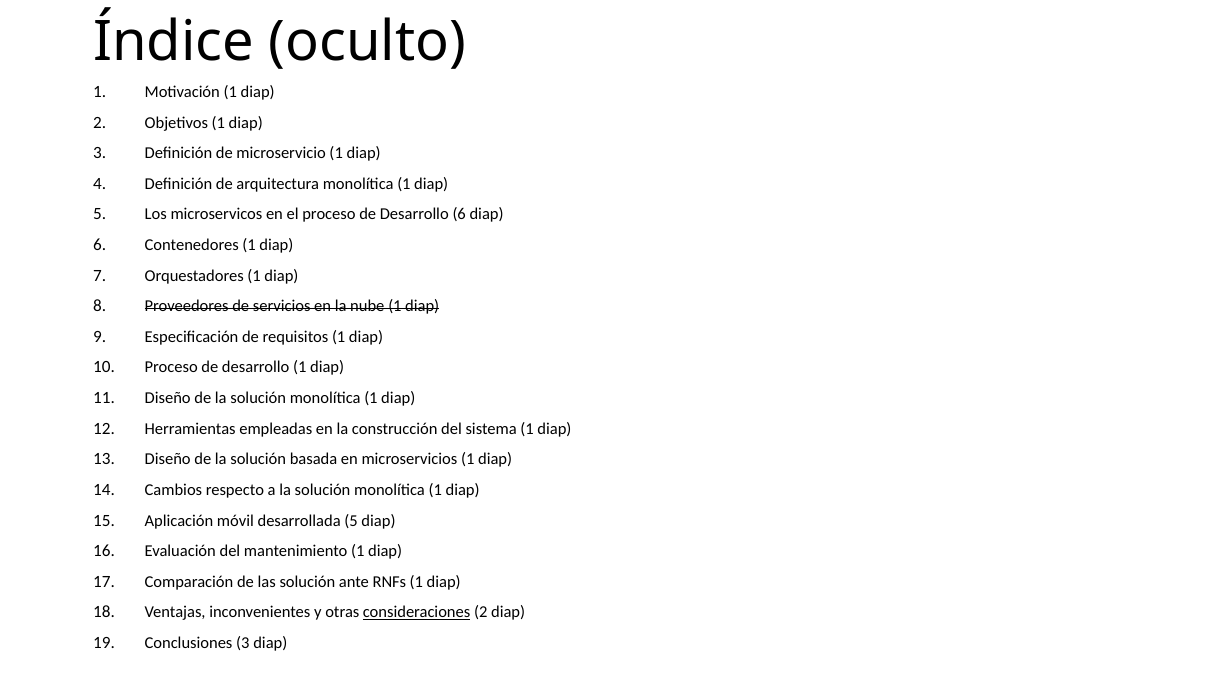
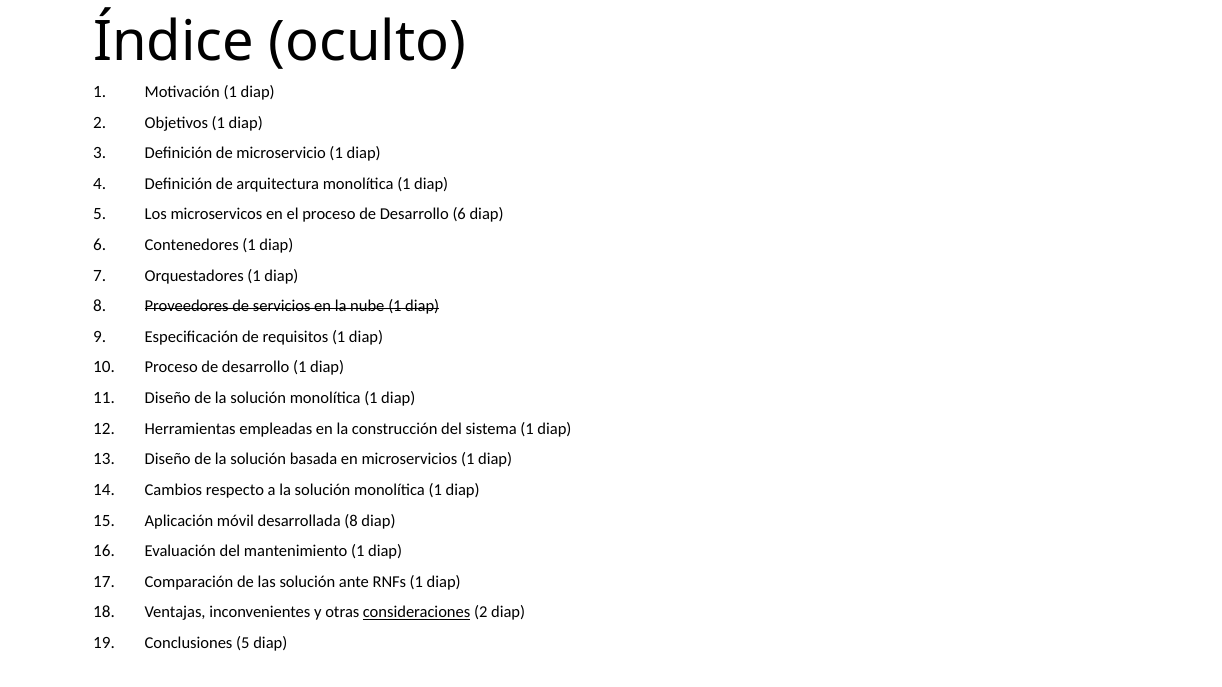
desarrollada 5: 5 -> 8
Conclusiones 3: 3 -> 5
